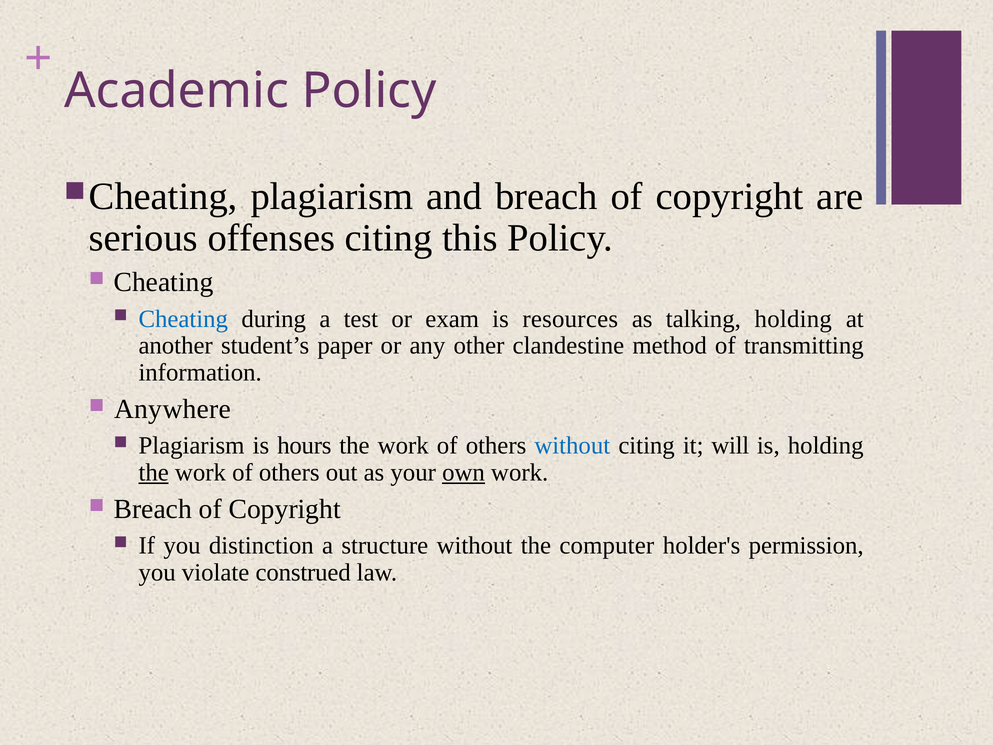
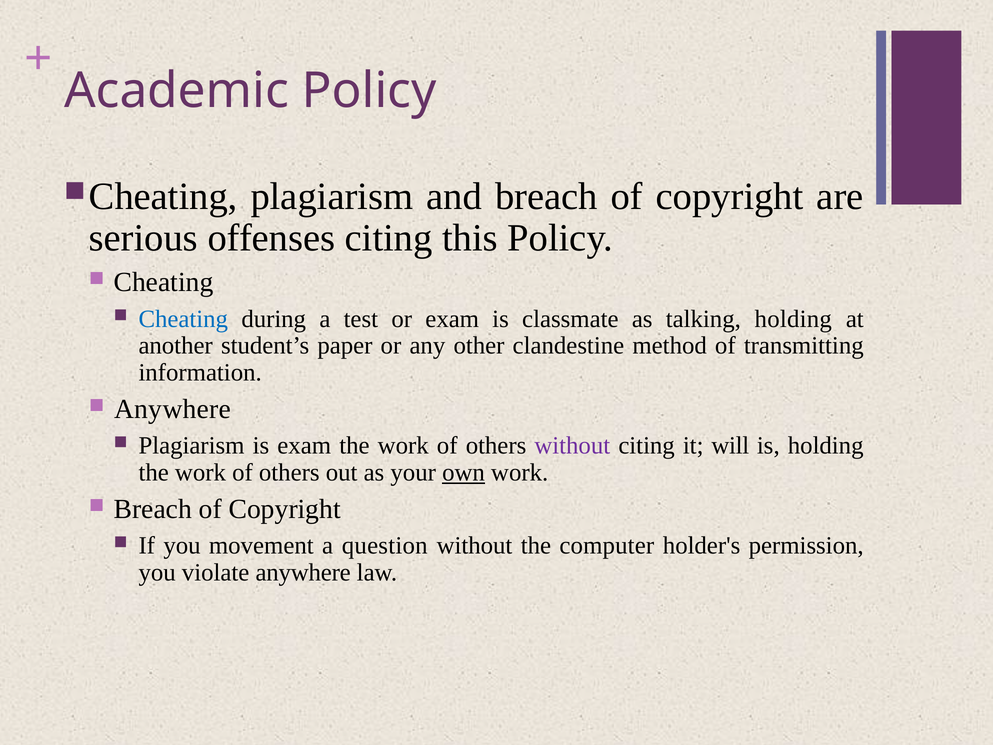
resources: resources -> classmate
is hours: hours -> exam
without at (572, 446) colour: blue -> purple
the at (154, 472) underline: present -> none
distinction: distinction -> movement
structure: structure -> question
violate construed: construed -> anywhere
